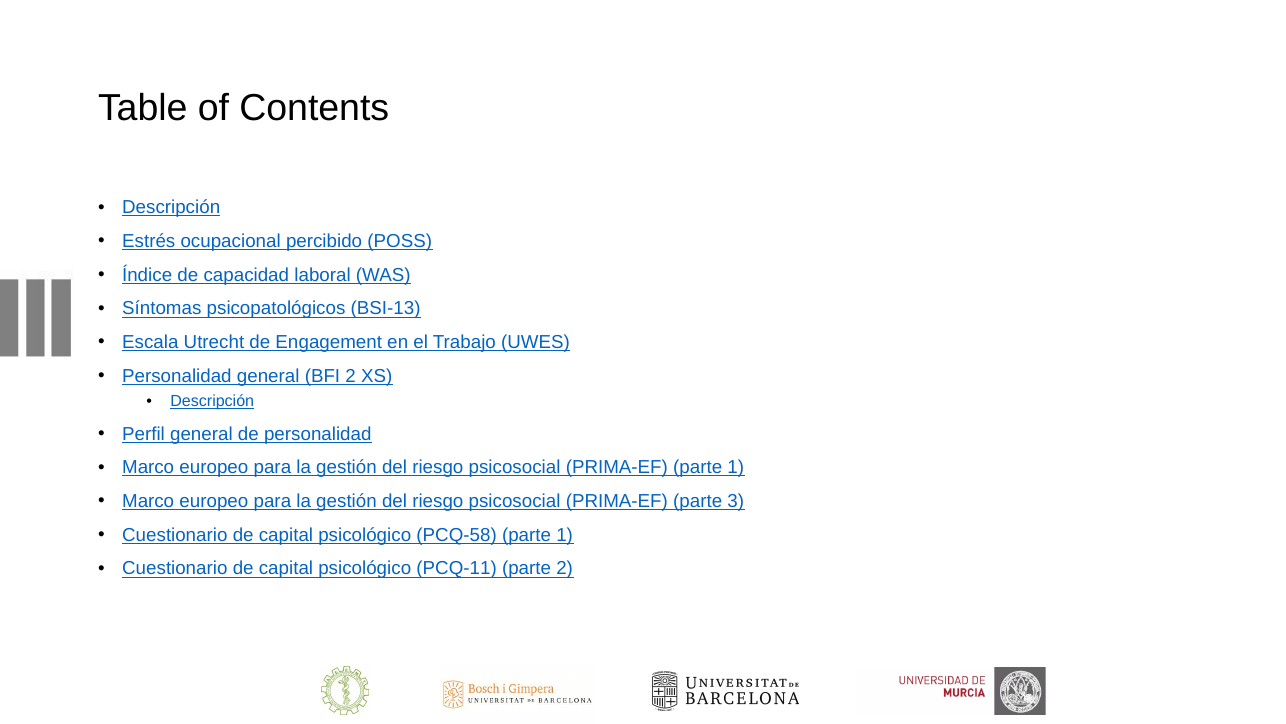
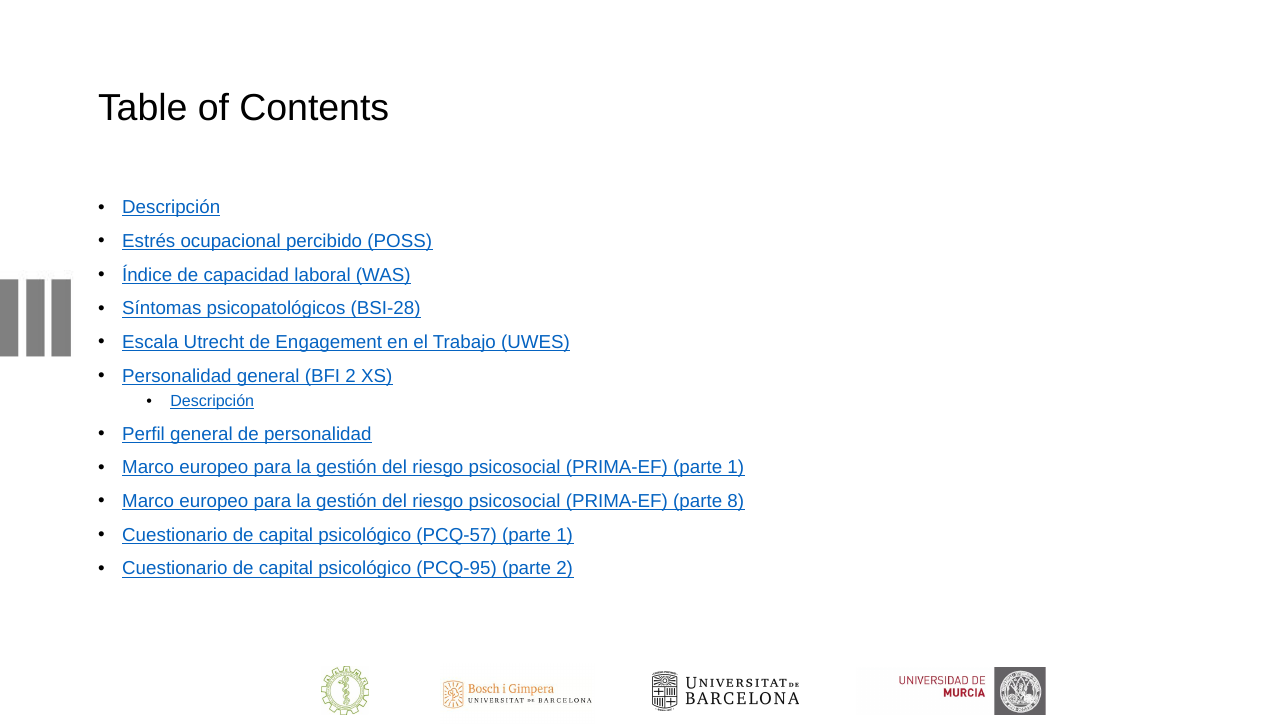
BSI-13: BSI-13 -> BSI-28
3: 3 -> 8
PCQ-58: PCQ-58 -> PCQ-57
PCQ-11: PCQ-11 -> PCQ-95
